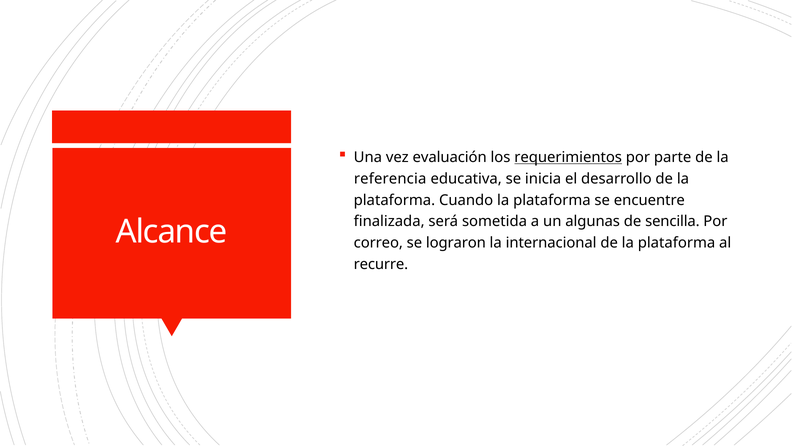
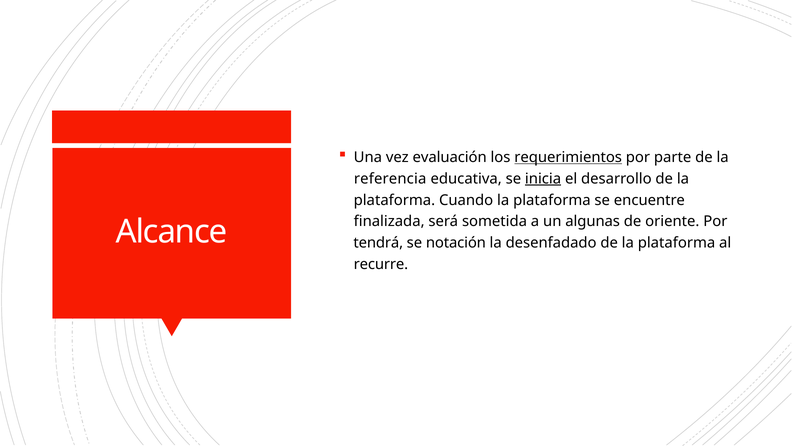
inicia underline: none -> present
sencilla: sencilla -> oriente
correo: correo -> tendrá
lograron: lograron -> notación
internacional: internacional -> desenfadado
